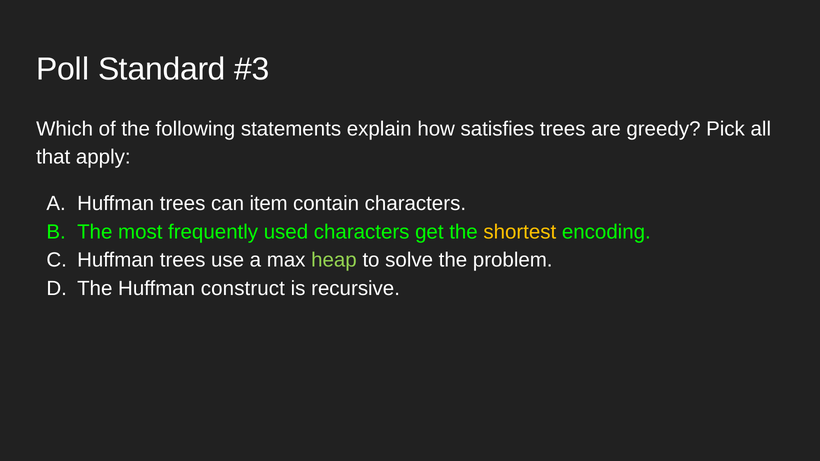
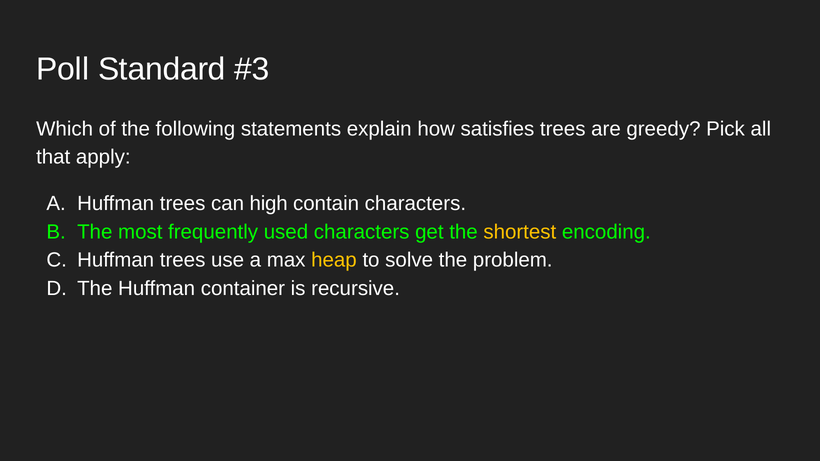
item: item -> high
heap colour: light green -> yellow
construct: construct -> container
